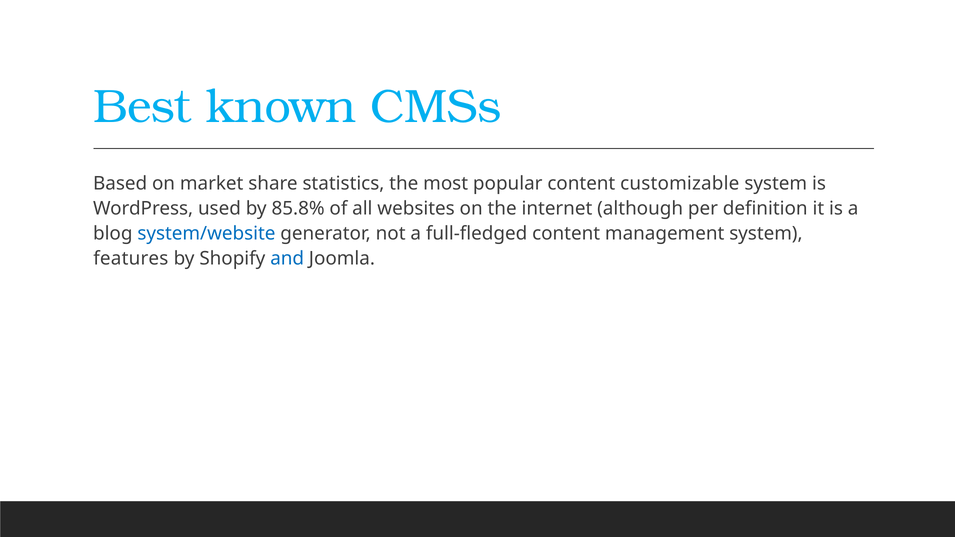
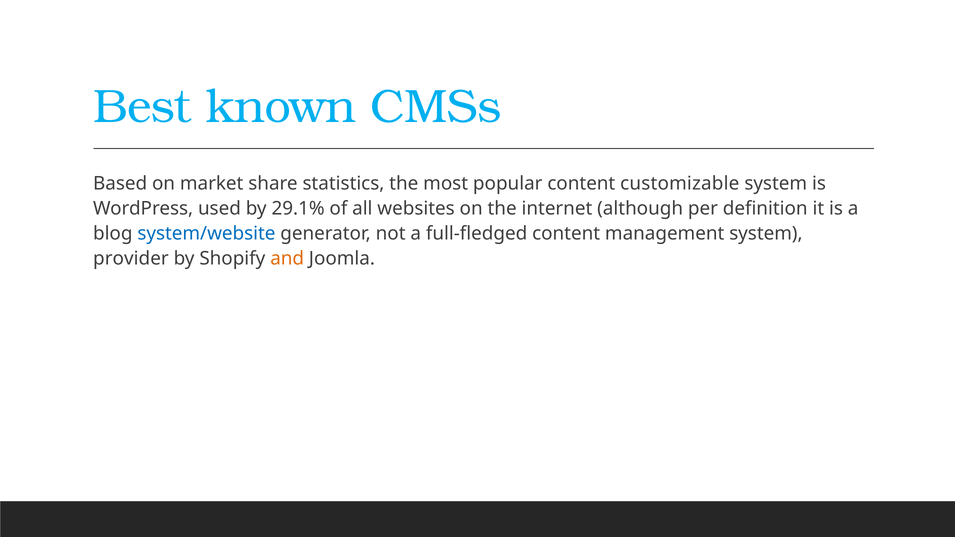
85.8%: 85.8% -> 29.1%
features: features -> provider
and colour: blue -> orange
